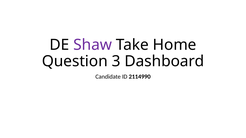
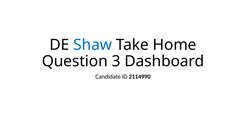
Shaw colour: purple -> blue
